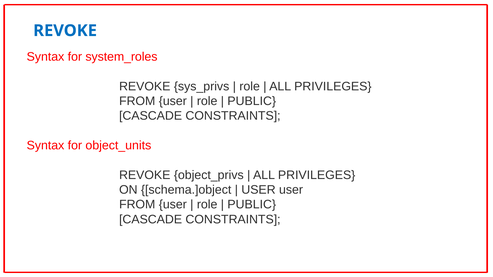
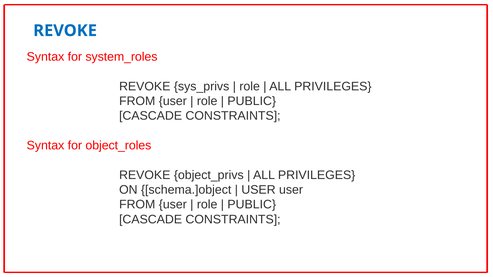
object_units: object_units -> object_roles
